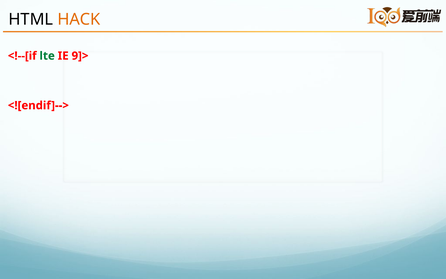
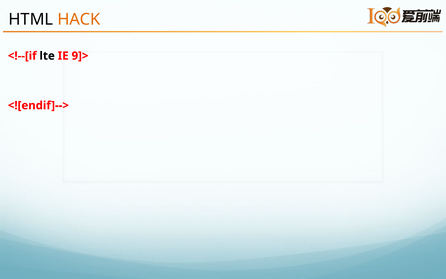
lte colour: green -> black
